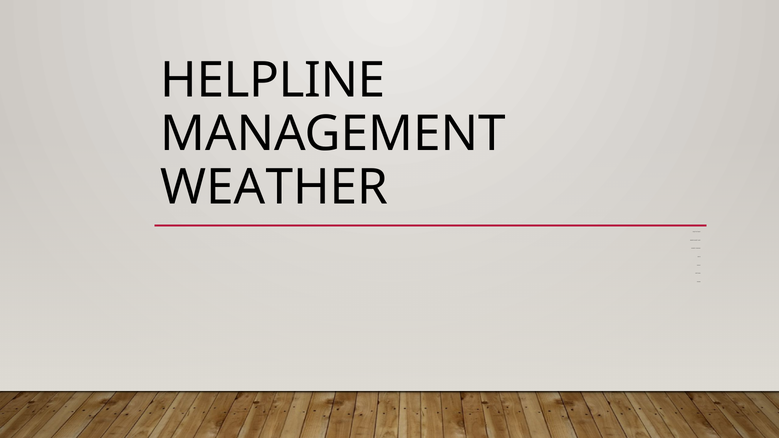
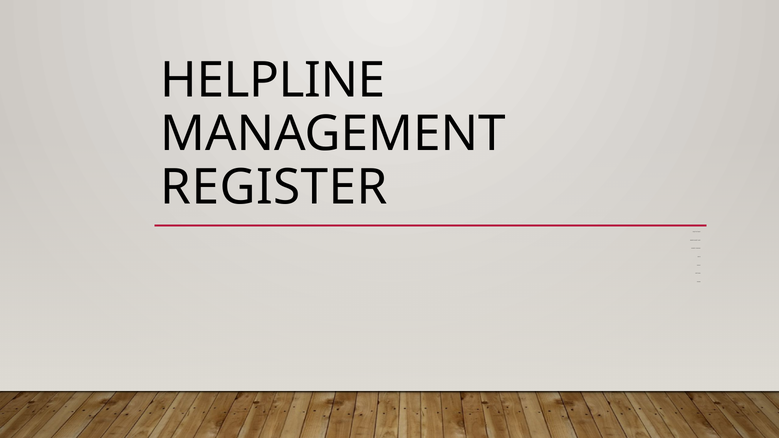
WEATHER: WEATHER -> REGISTER
